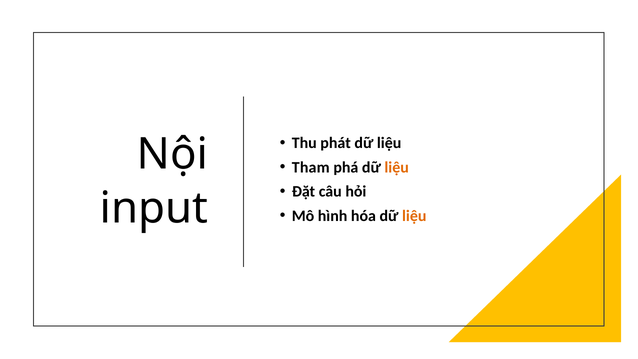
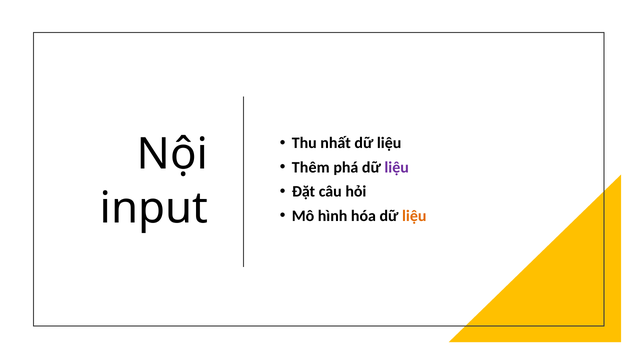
phát: phát -> nhất
Tham: Tham -> Thêm
liệu at (397, 167) colour: orange -> purple
